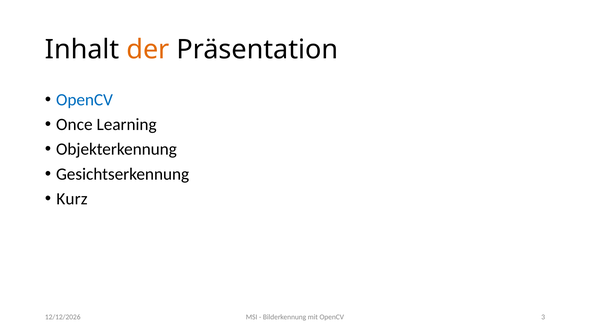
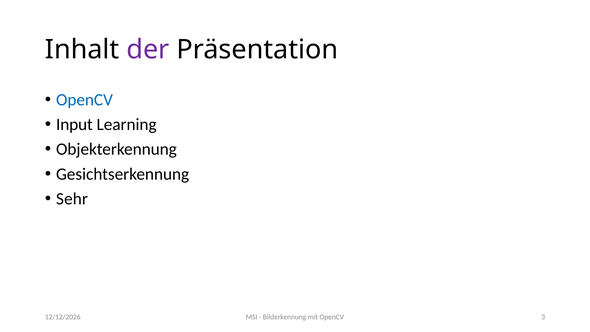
der colour: orange -> purple
Once: Once -> Input
Kurz: Kurz -> Sehr
